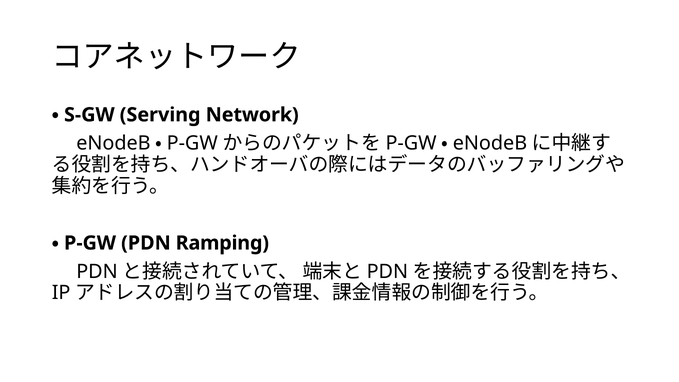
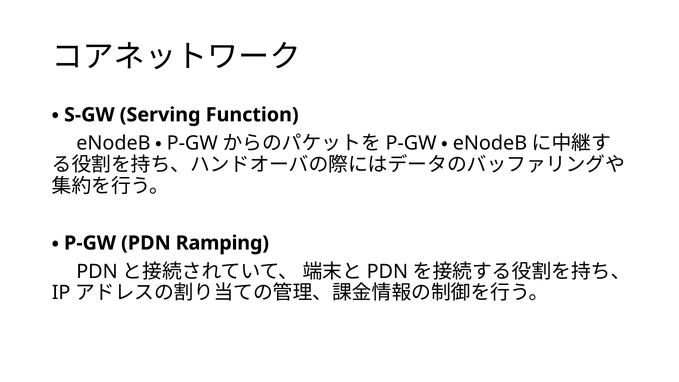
Network: Network -> Function
